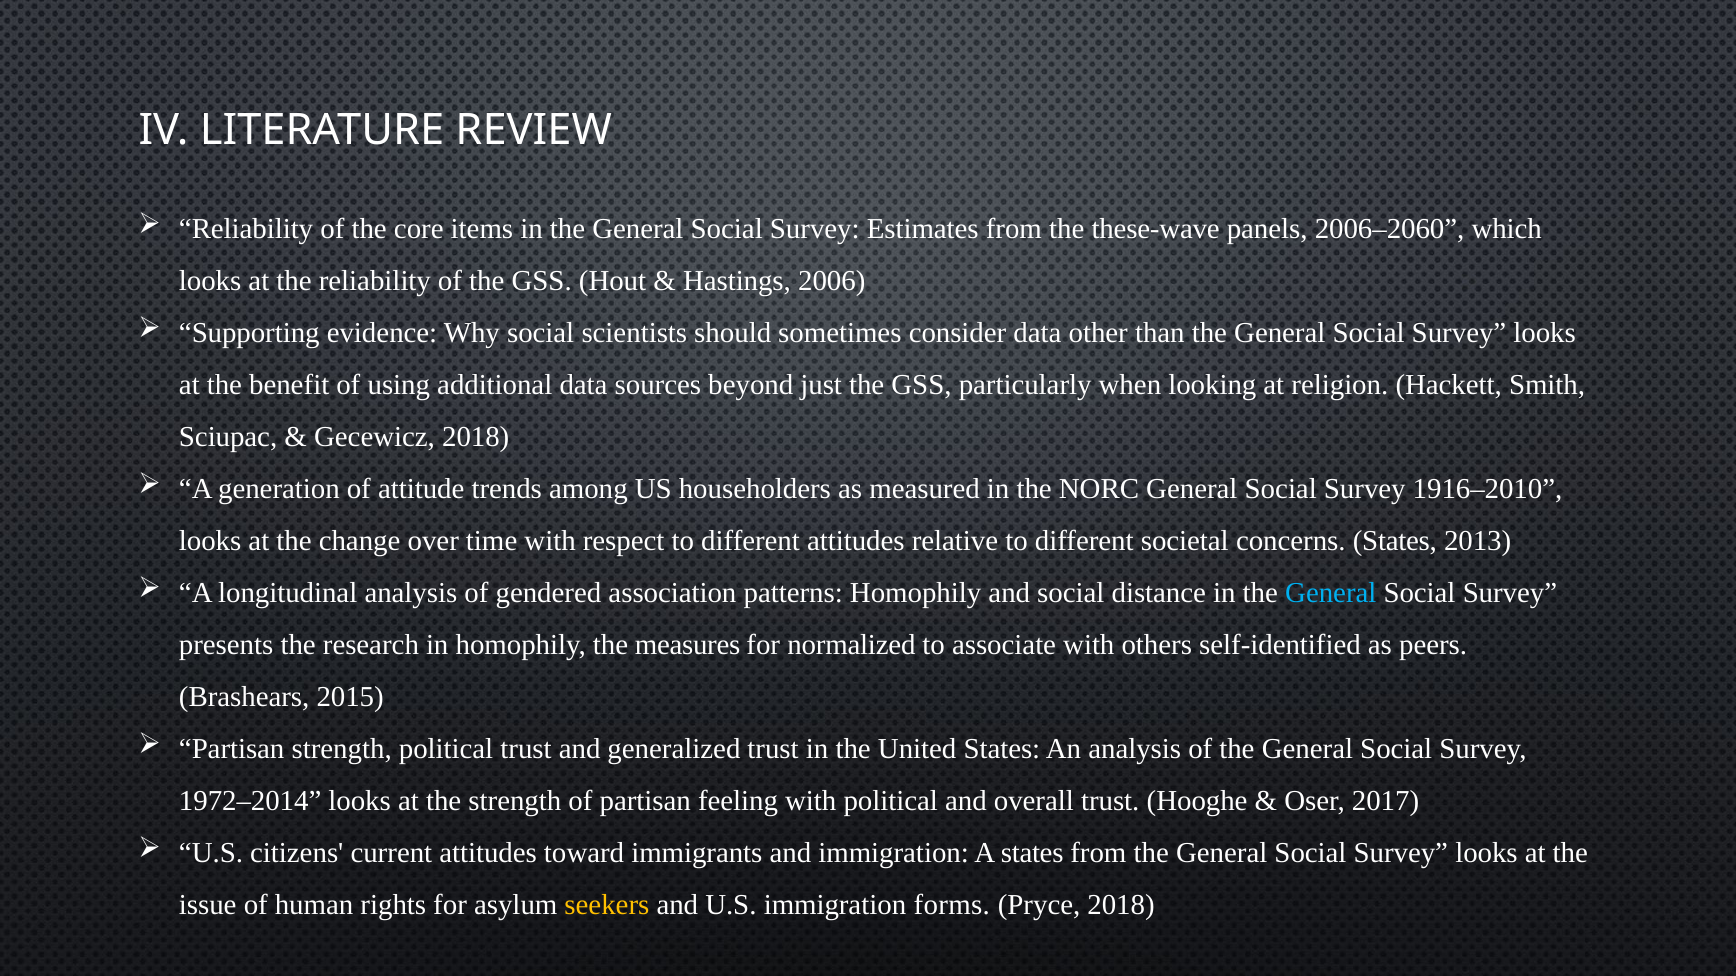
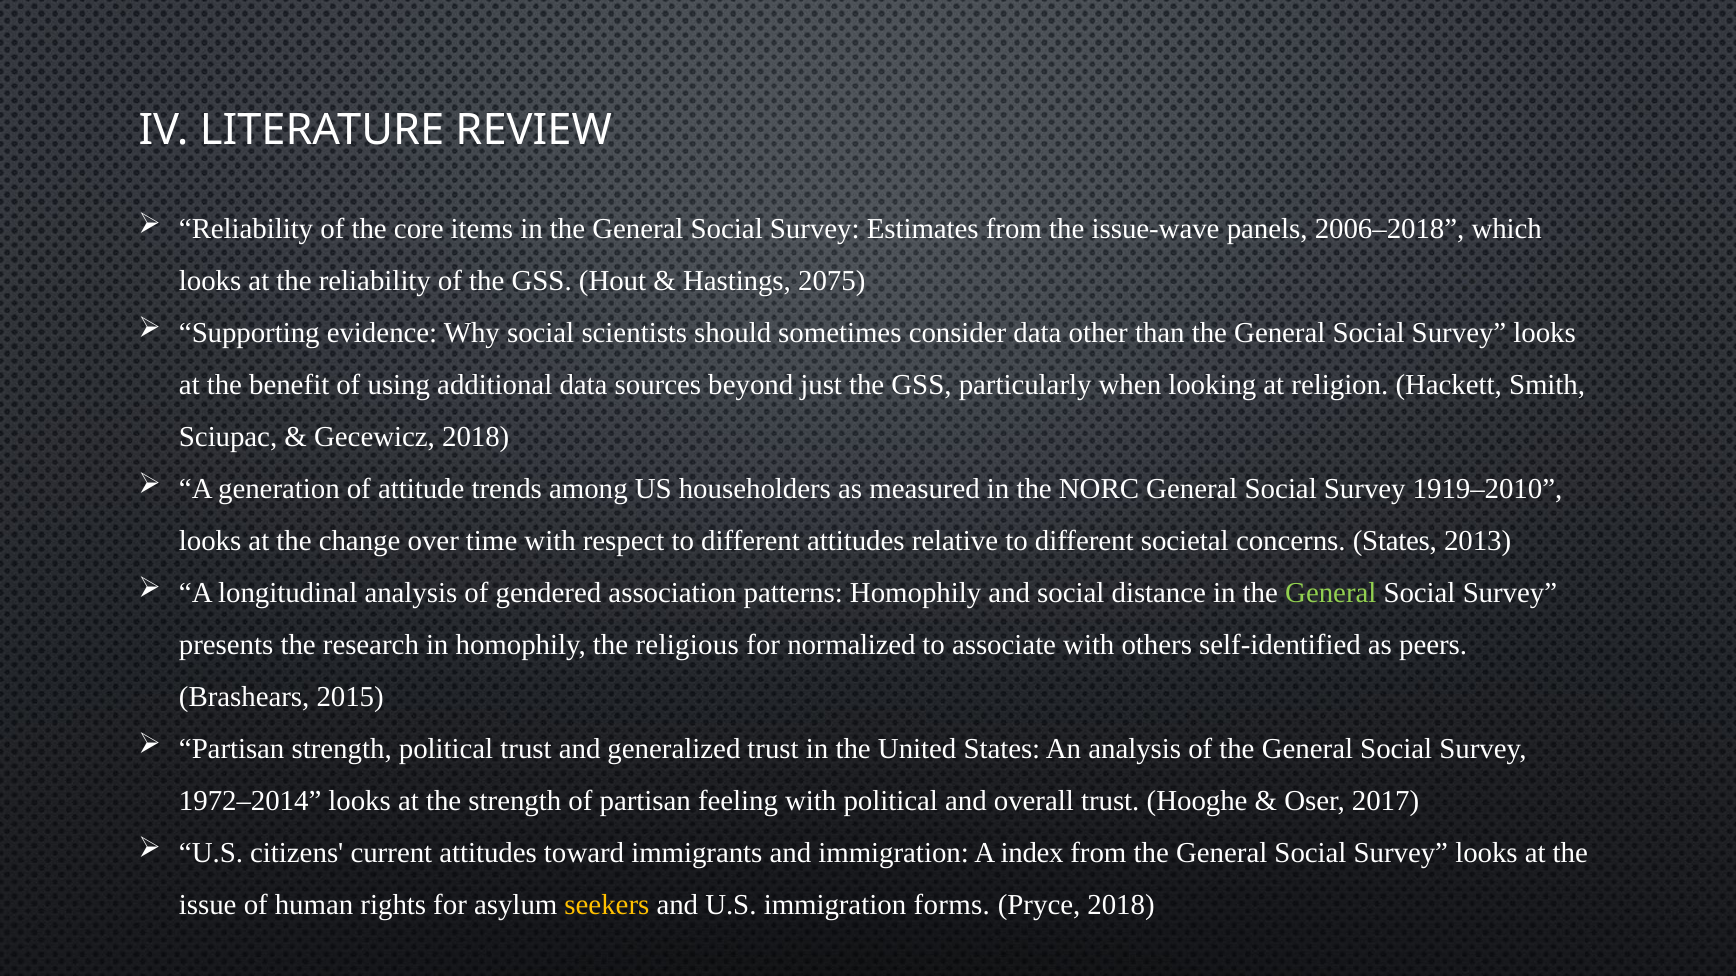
these-wave: these-wave -> issue-wave
2006–2060: 2006–2060 -> 2006–2018
2006: 2006 -> 2075
1916–2010: 1916–2010 -> 1919–2010
General at (1331, 593) colour: light blue -> light green
measures: measures -> religious
A states: states -> index
